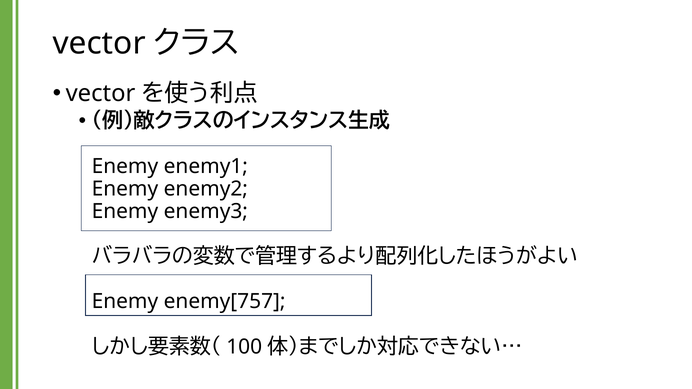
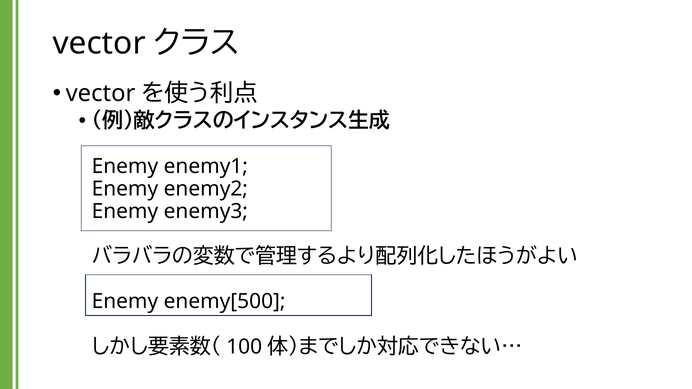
enemy[757: enemy[757 -> enemy[500
